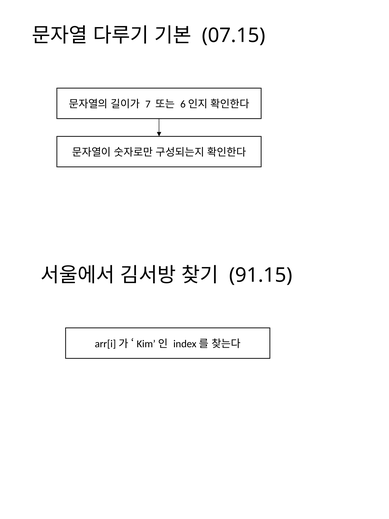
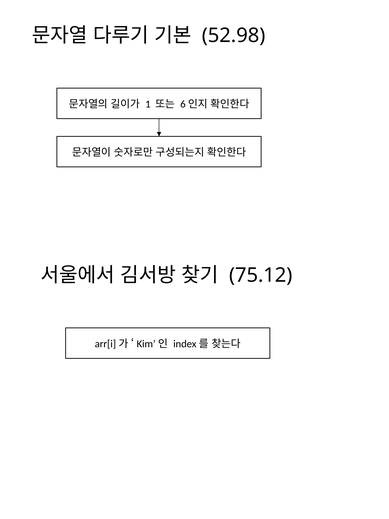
07.15: 07.15 -> 52.98
7: 7 -> 1
91.15: 91.15 -> 75.12
